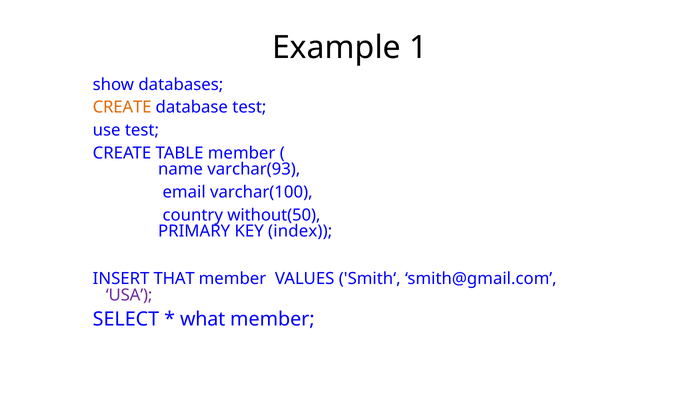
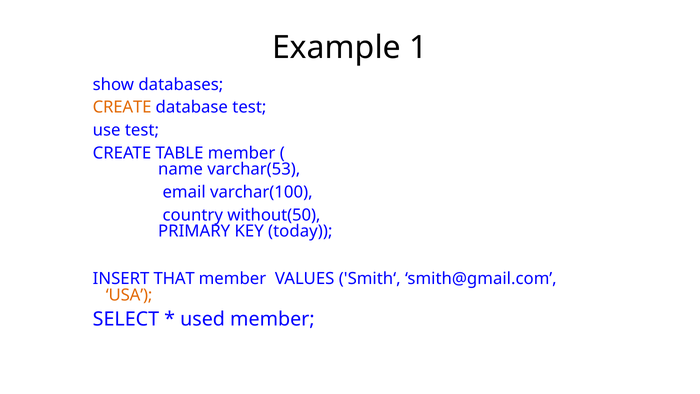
varchar(93: varchar(93 -> varchar(53
index: index -> today
USA colour: purple -> orange
what: what -> used
